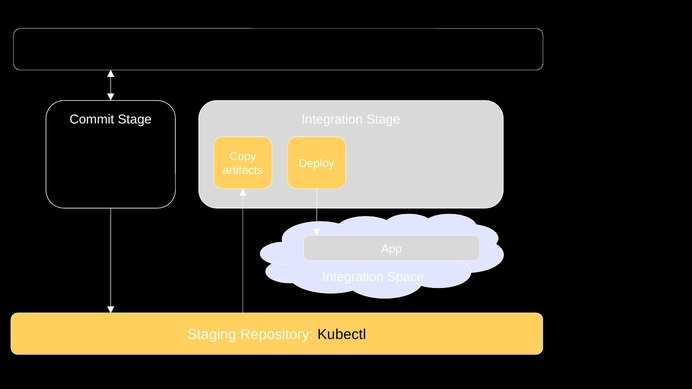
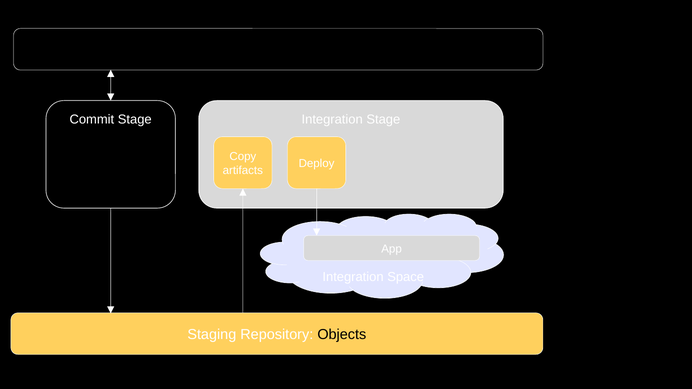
Kubectl: Kubectl -> Objects
